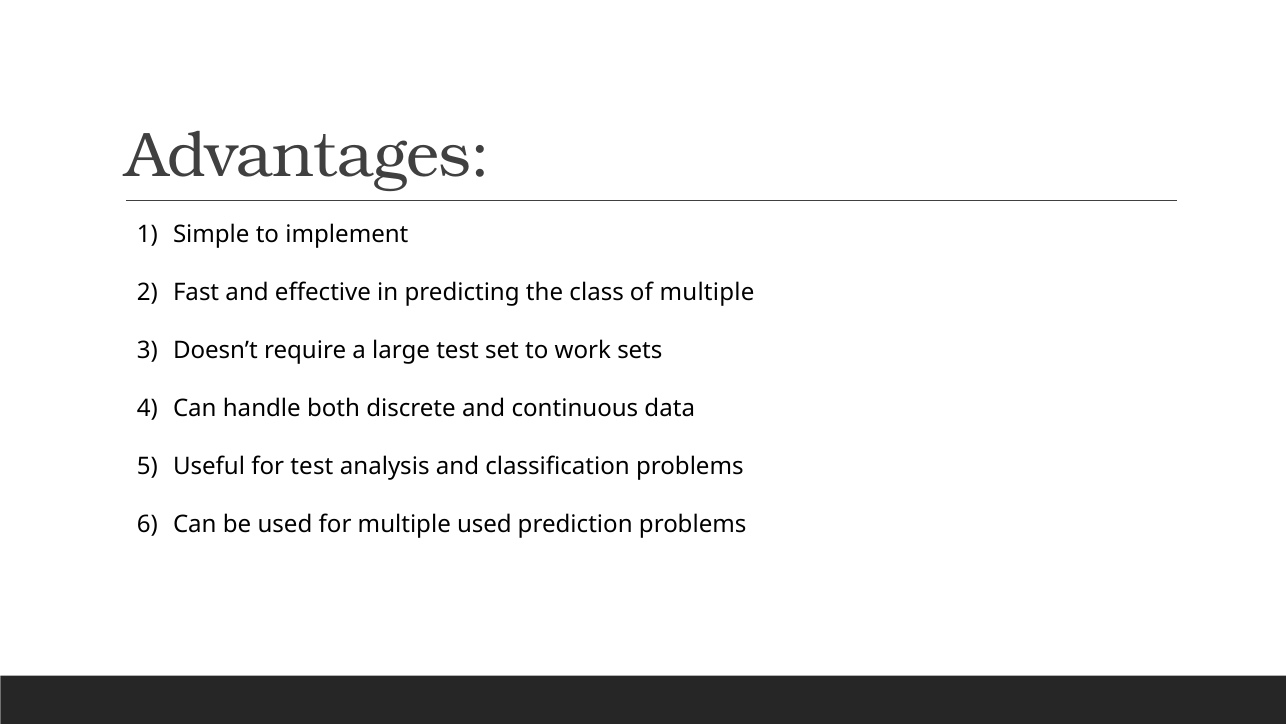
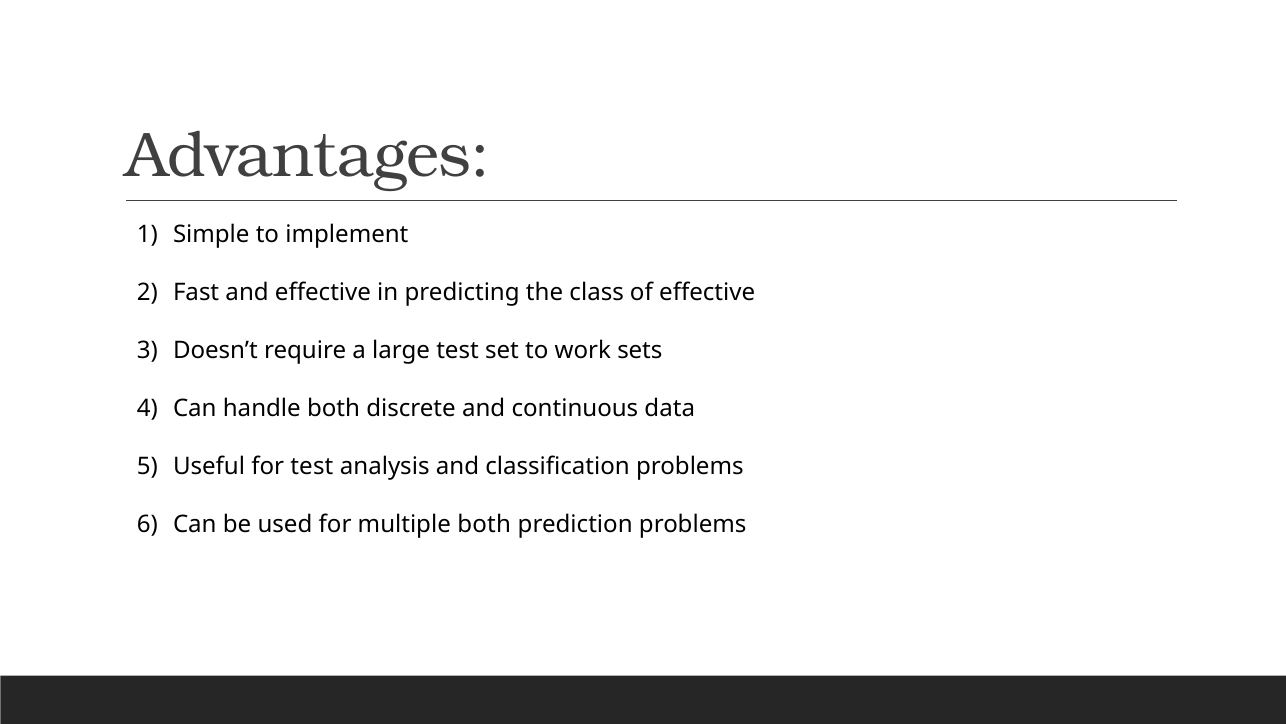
of multiple: multiple -> effective
multiple used: used -> both
